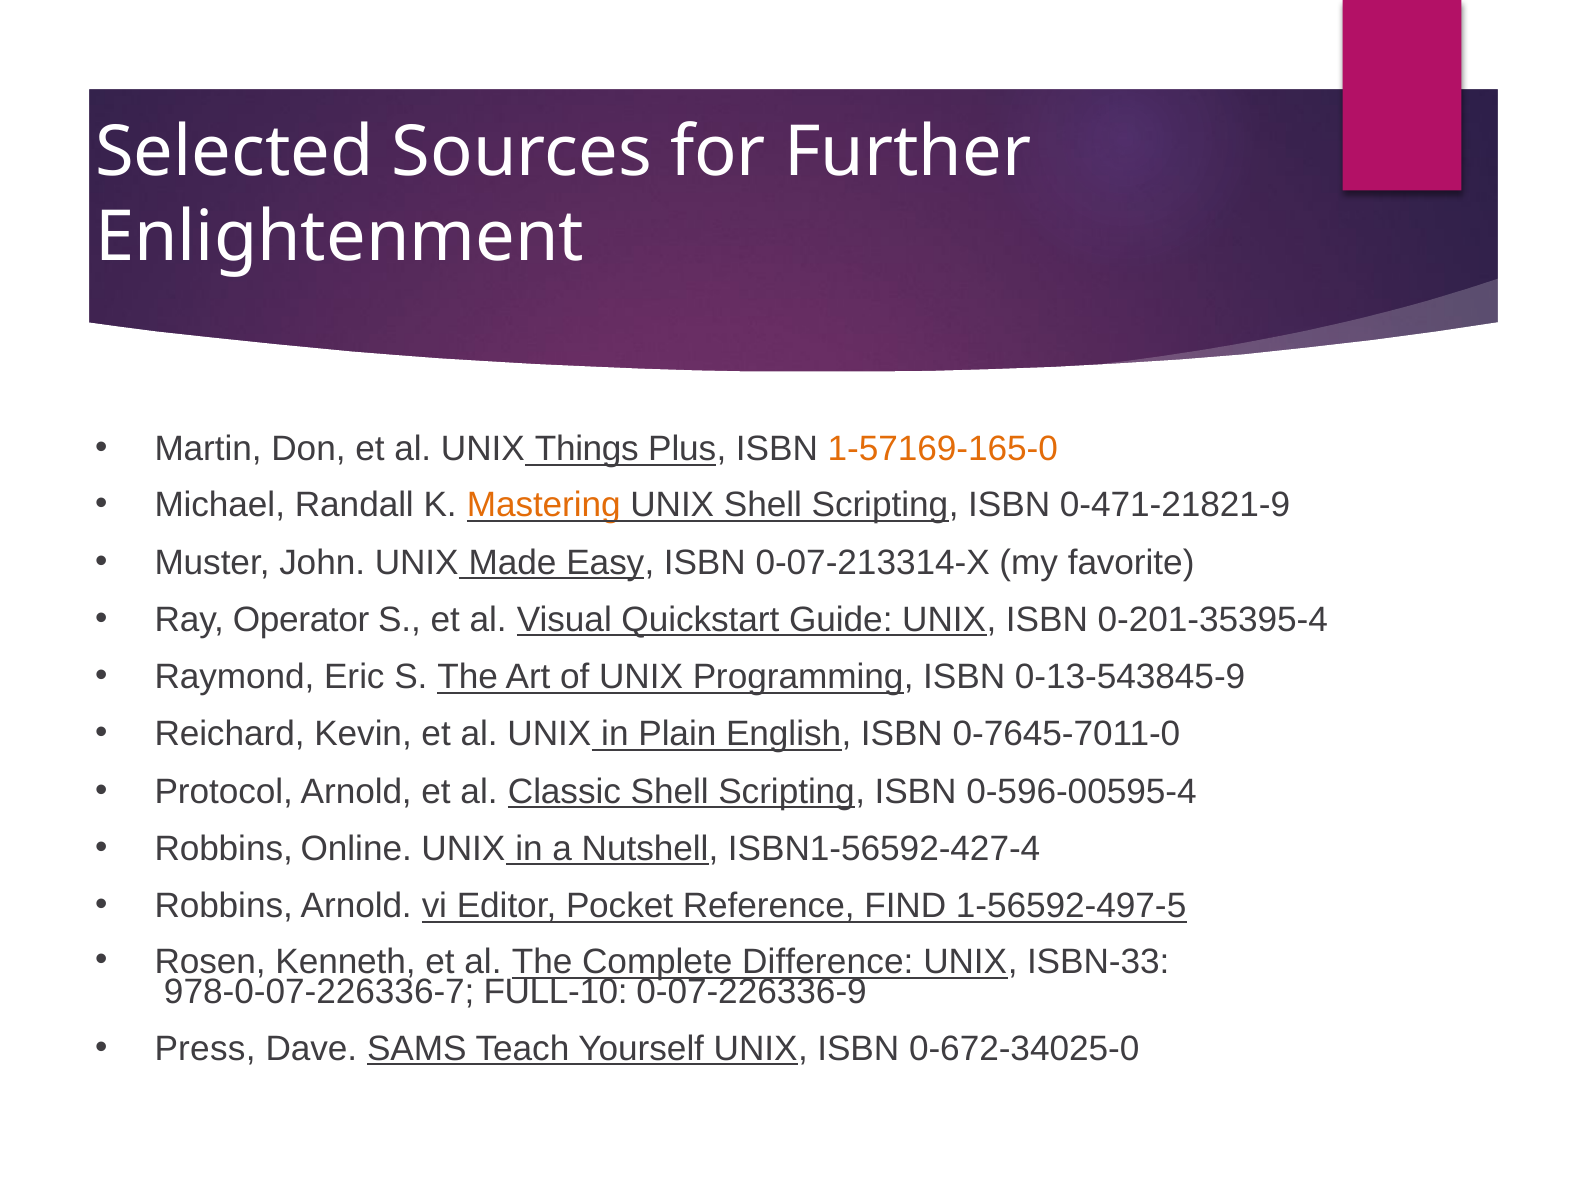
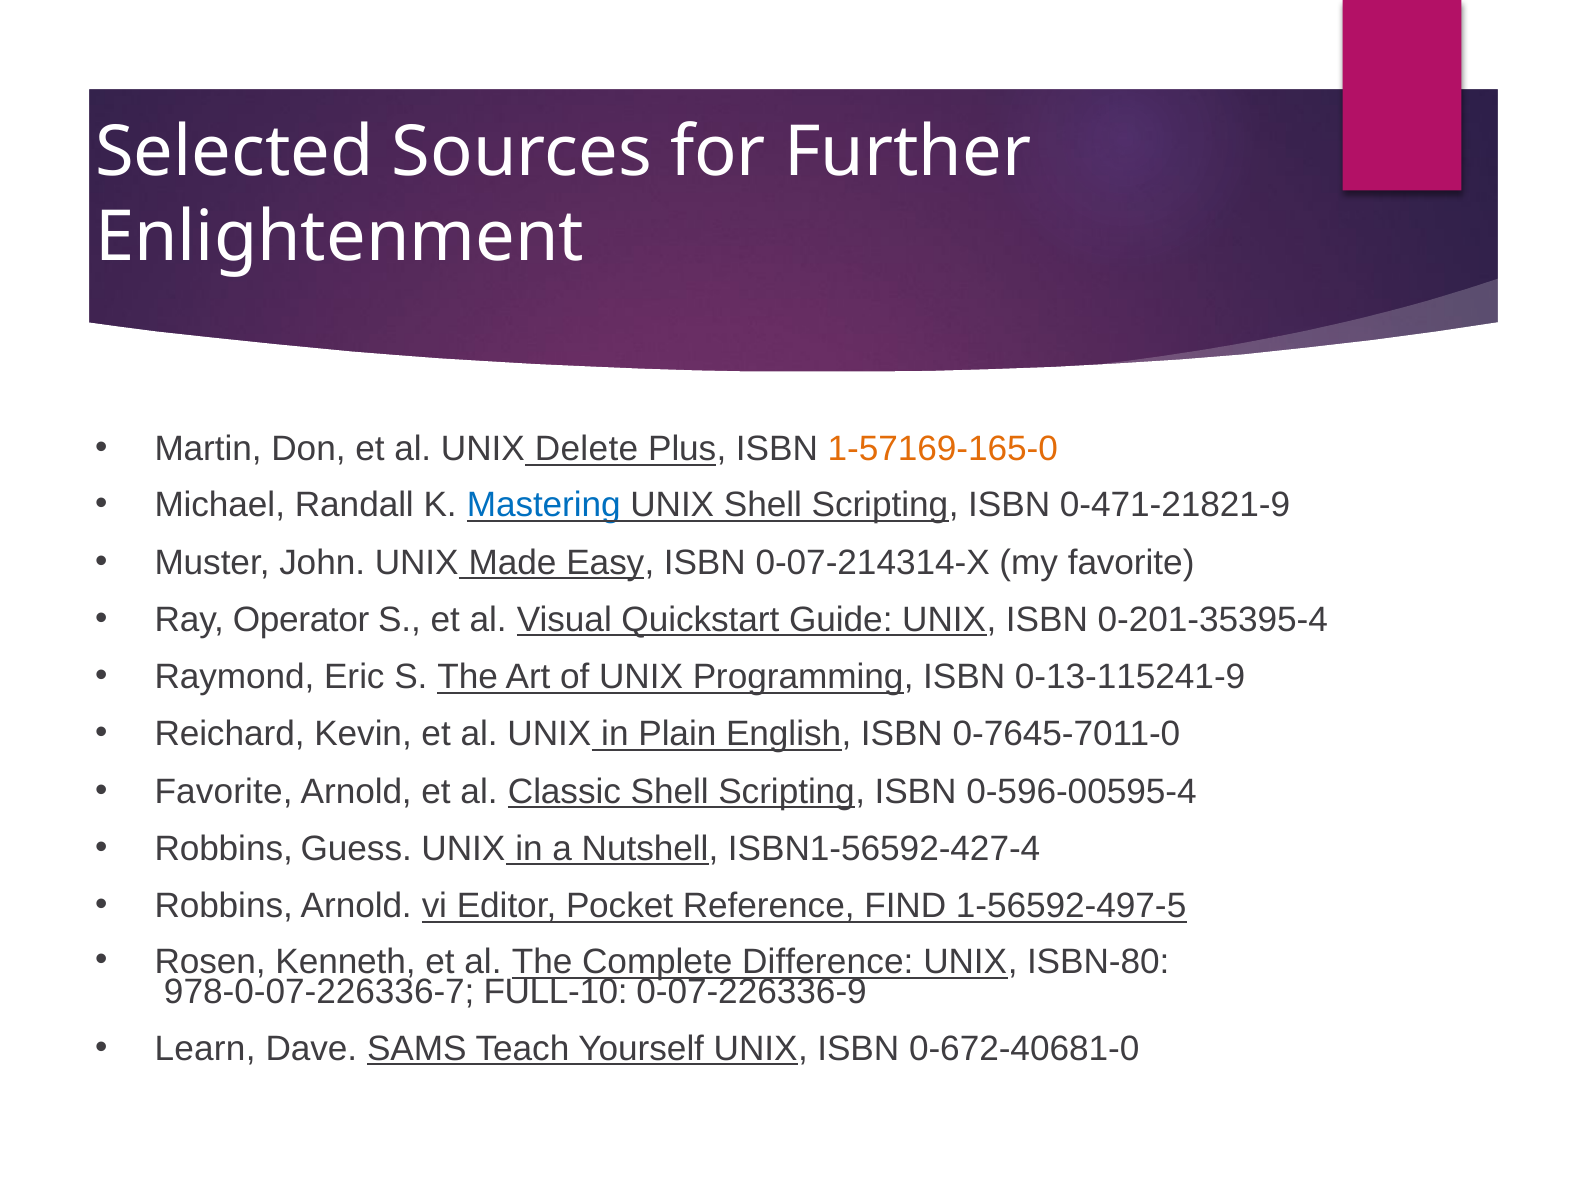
Things: Things -> Delete
Mastering colour: orange -> blue
0-07-213314-X: 0-07-213314-X -> 0-07-214314-X
0-13-543845-9: 0-13-543845-9 -> 0-13-115241-9
Protocol at (224, 791): Protocol -> Favorite
Online: Online -> Guess
ISBN-33: ISBN-33 -> ISBN-80
Press: Press -> Learn
0-672-34025-0: 0-672-34025-0 -> 0-672-40681-0
